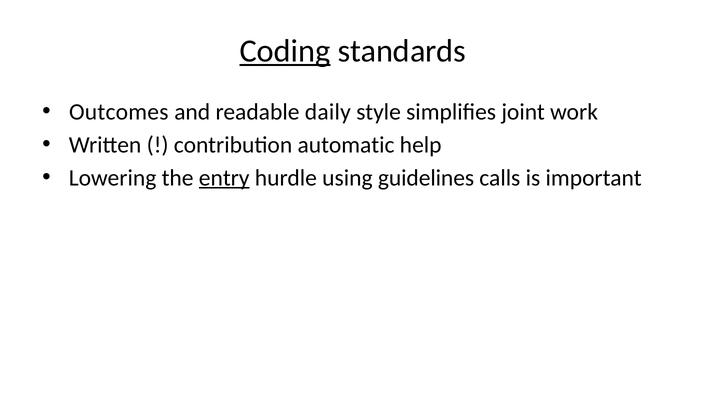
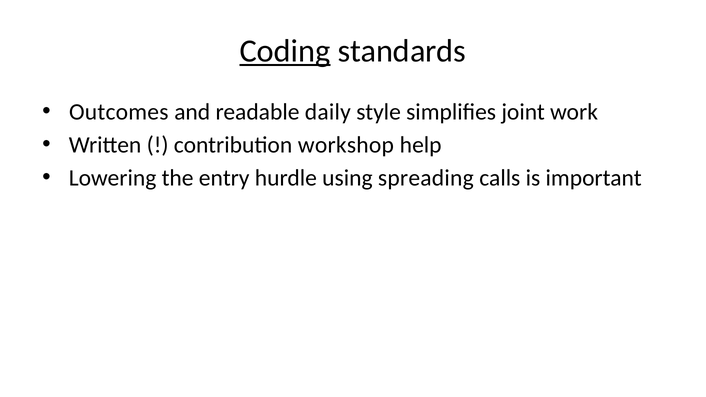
automatic: automatic -> workshop
entry underline: present -> none
guidelines: guidelines -> spreading
